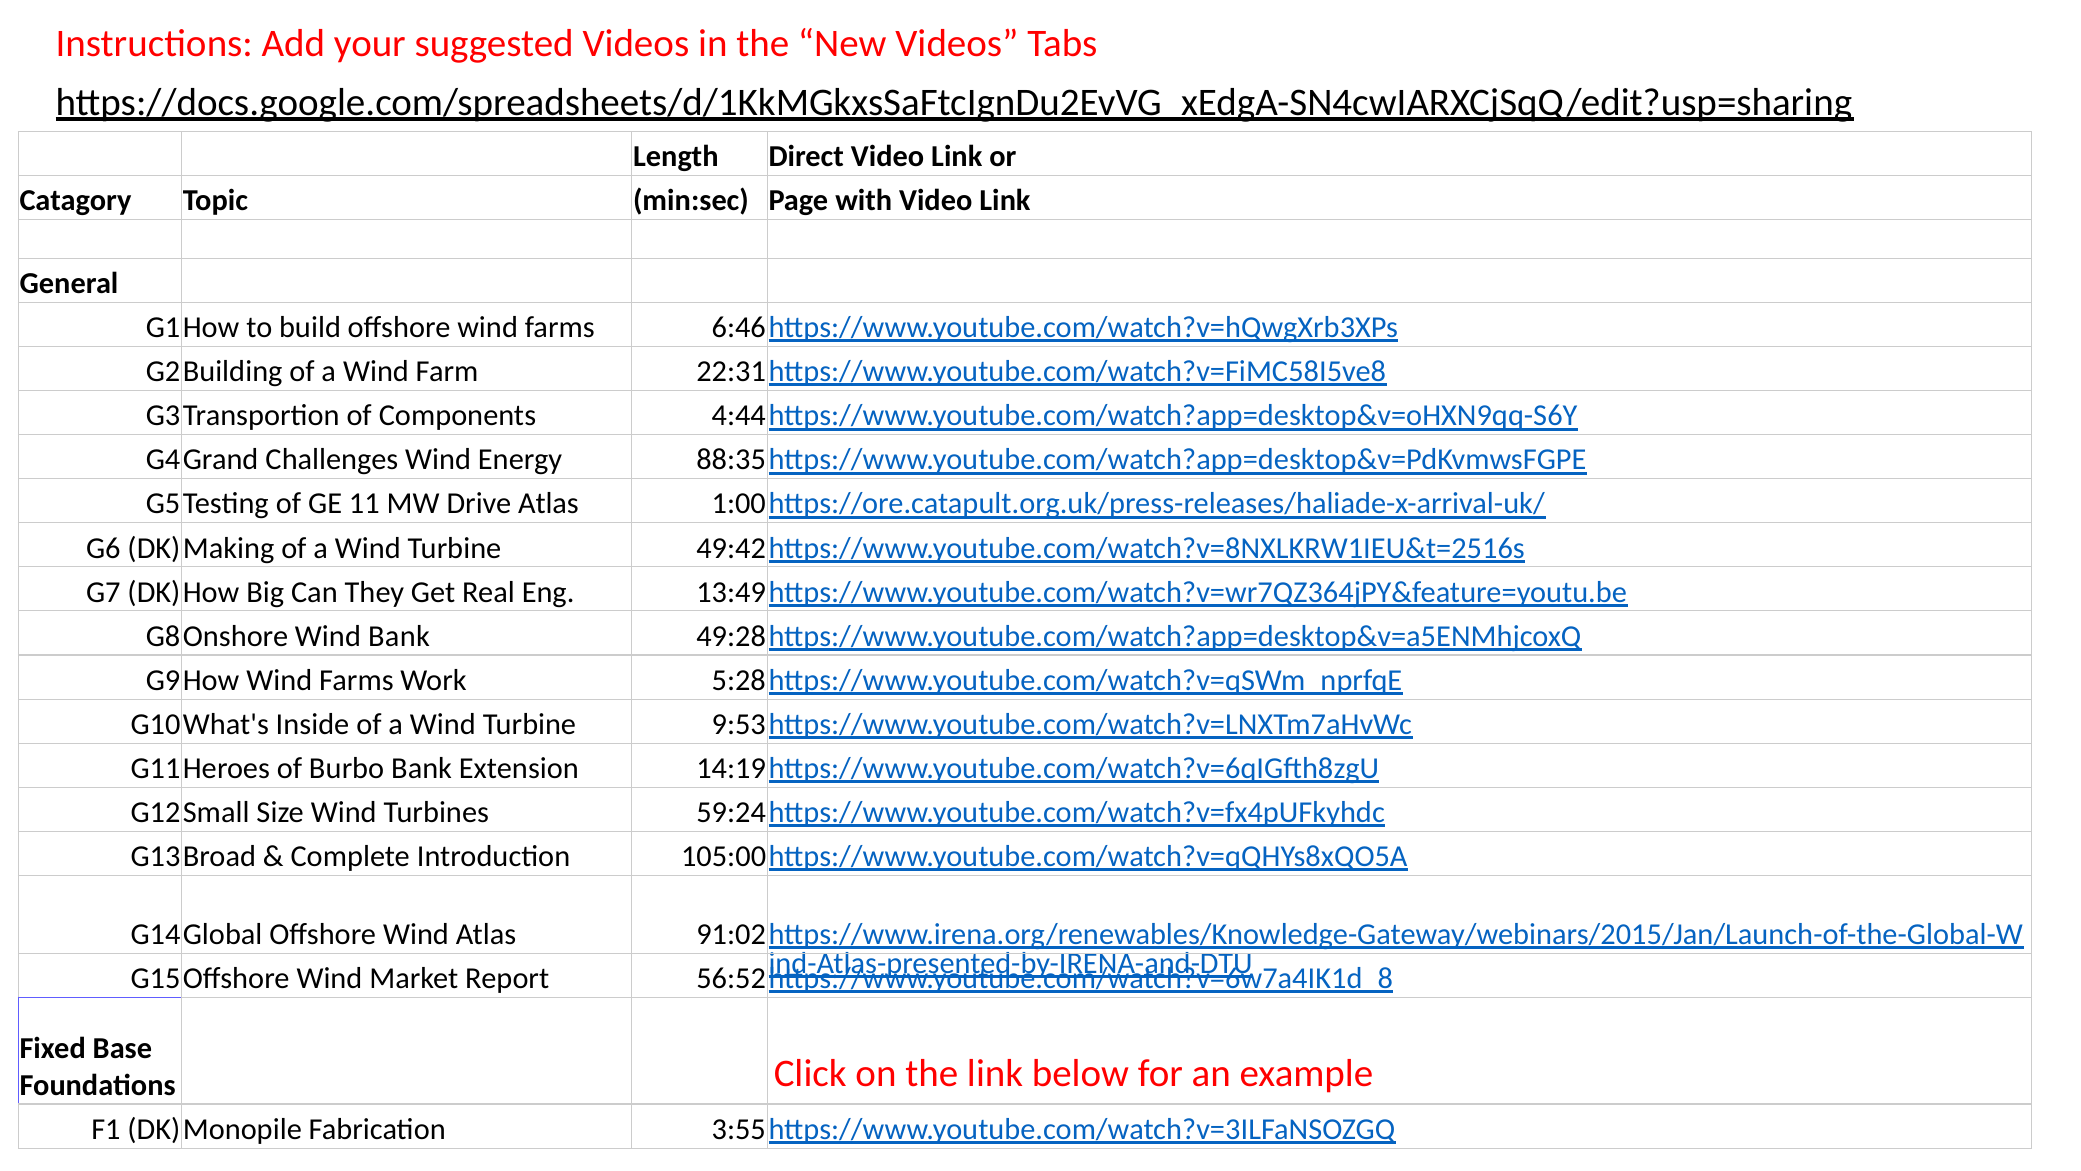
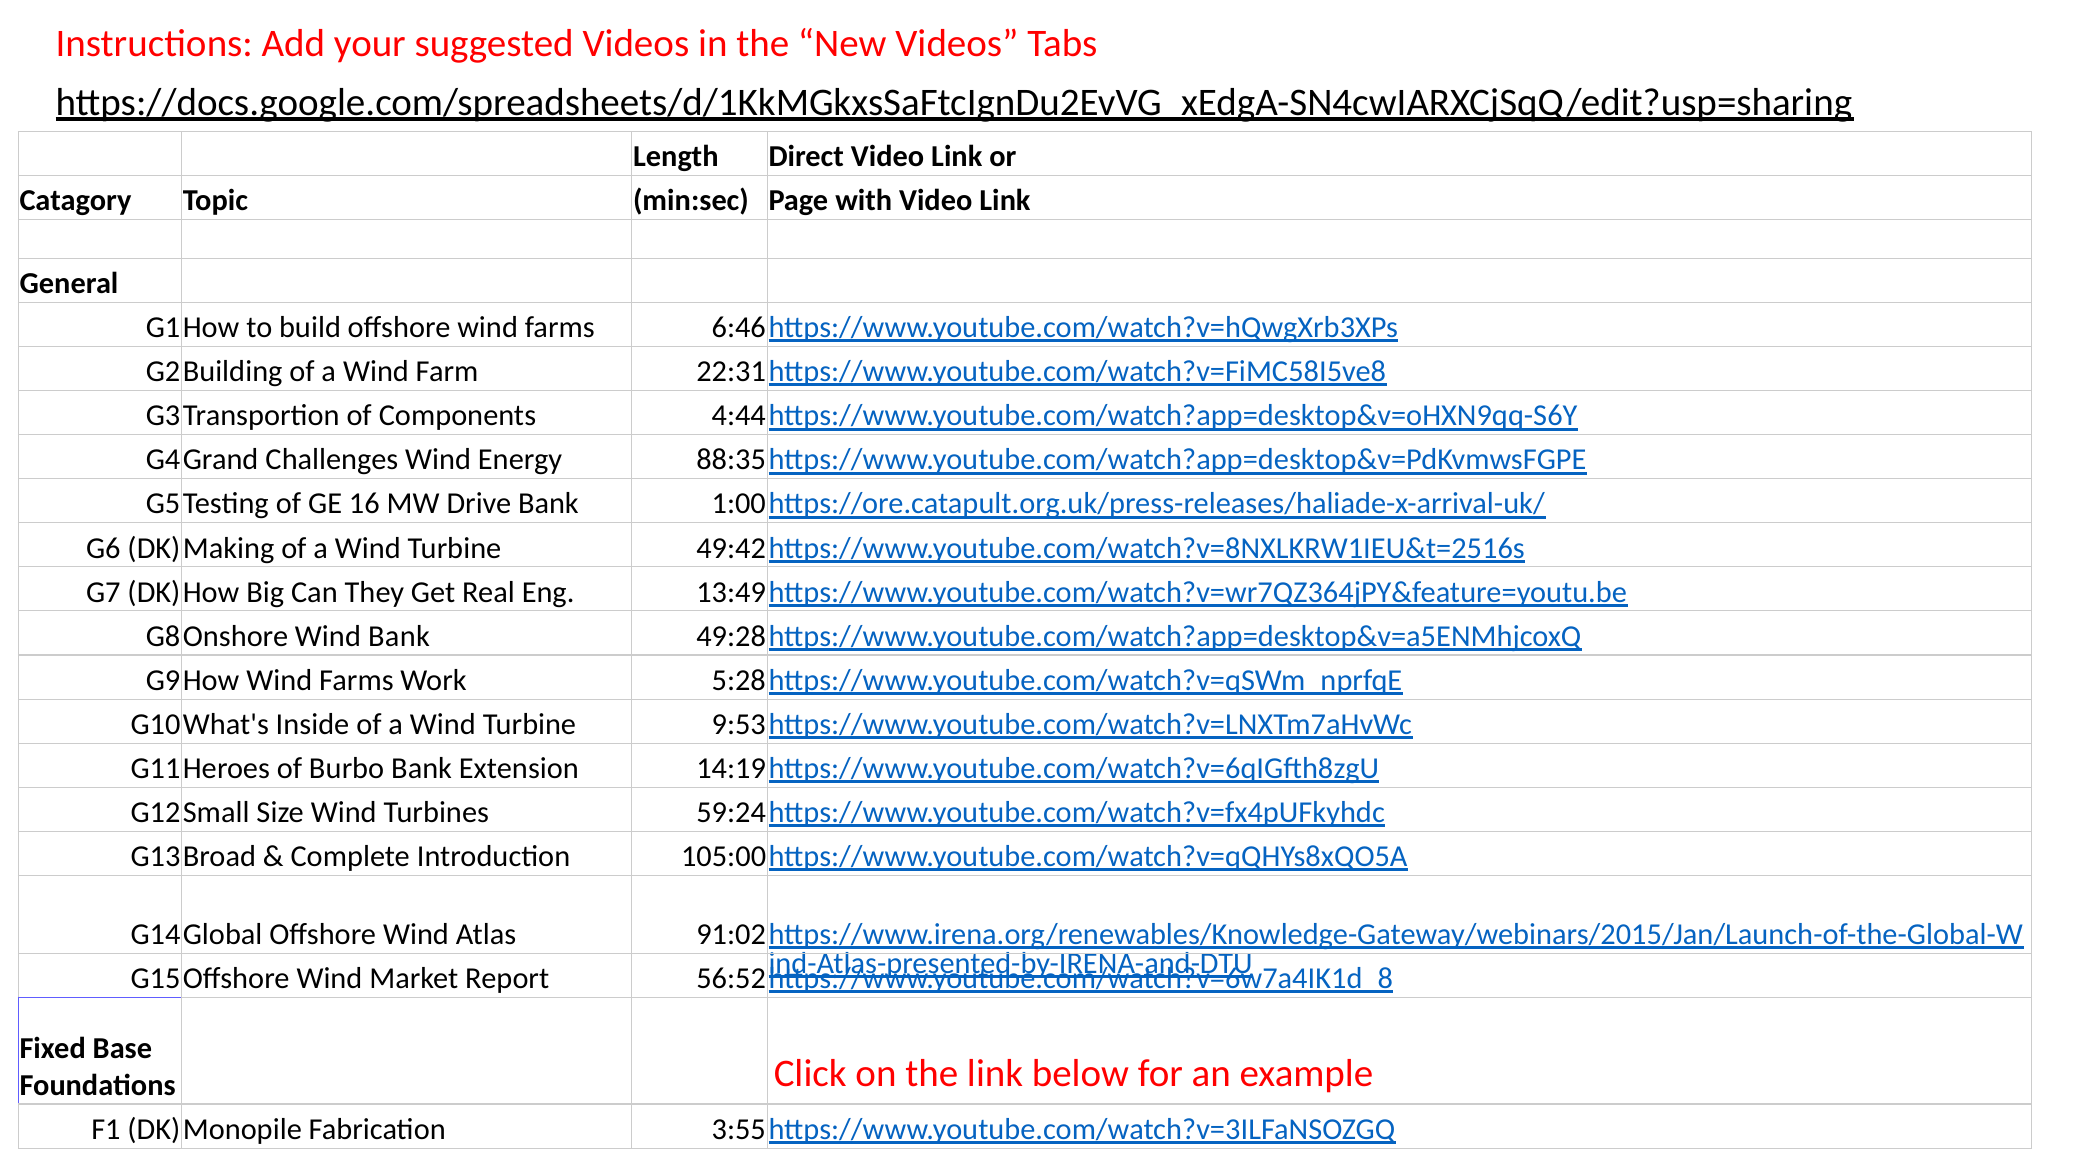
11: 11 -> 16
Drive Atlas: Atlas -> Bank
